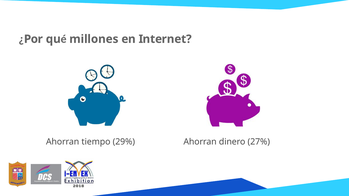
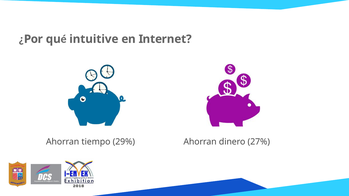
millones: millones -> intuitive
